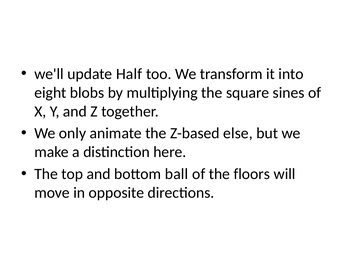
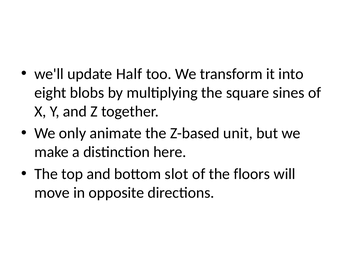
else: else -> unit
ball: ball -> slot
